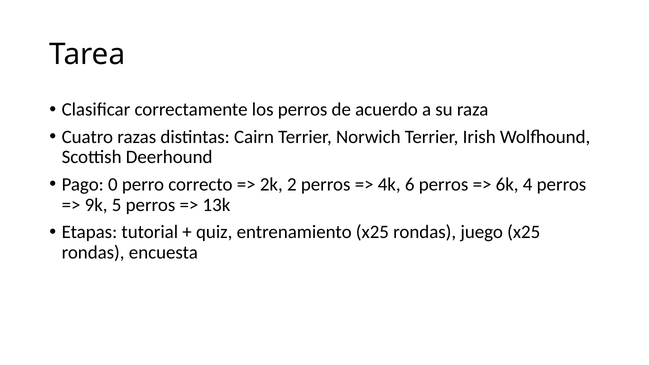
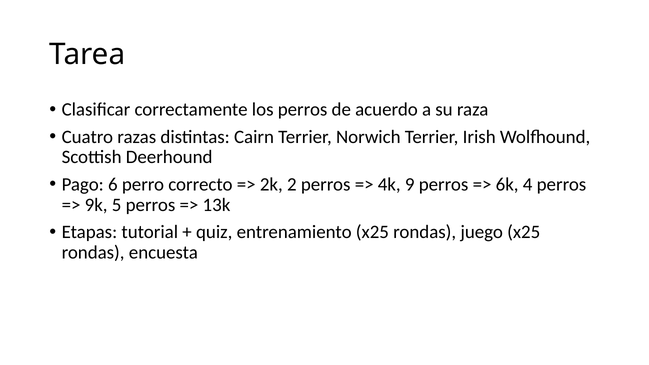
0: 0 -> 6
6: 6 -> 9
